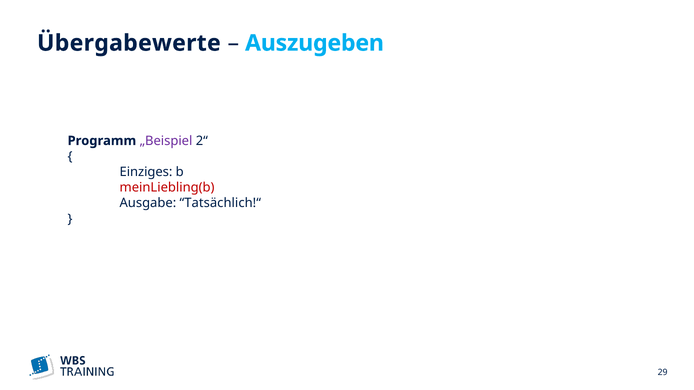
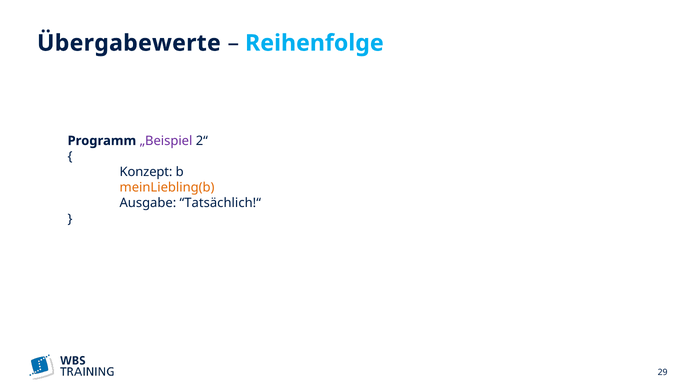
Auszugeben: Auszugeben -> Reihenfolge
Einziges: Einziges -> Konzept
meinLiebling(b colour: red -> orange
